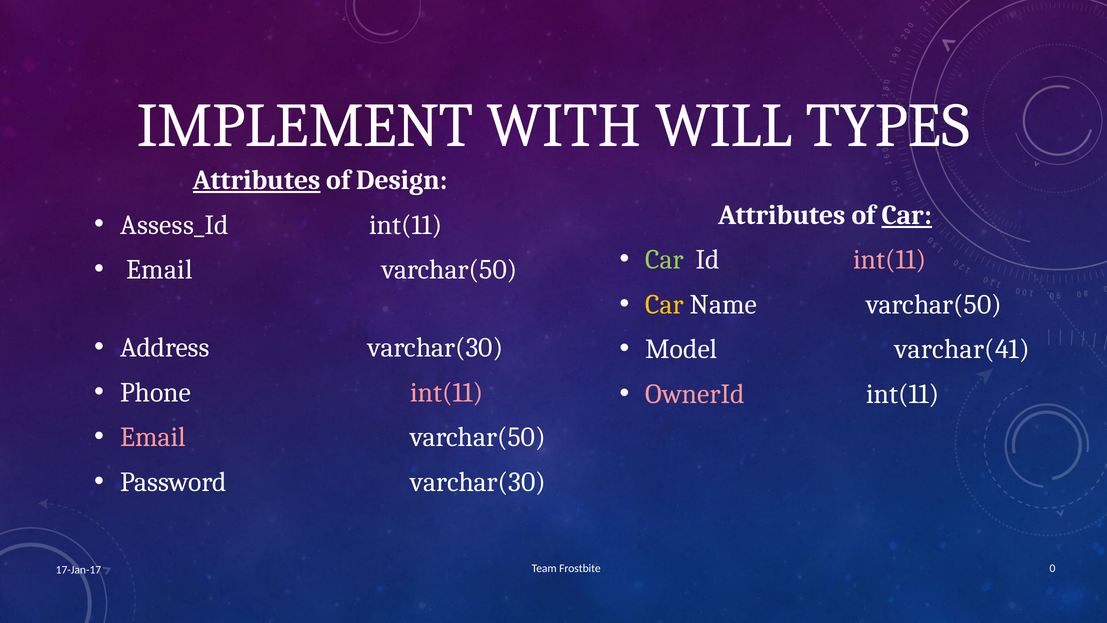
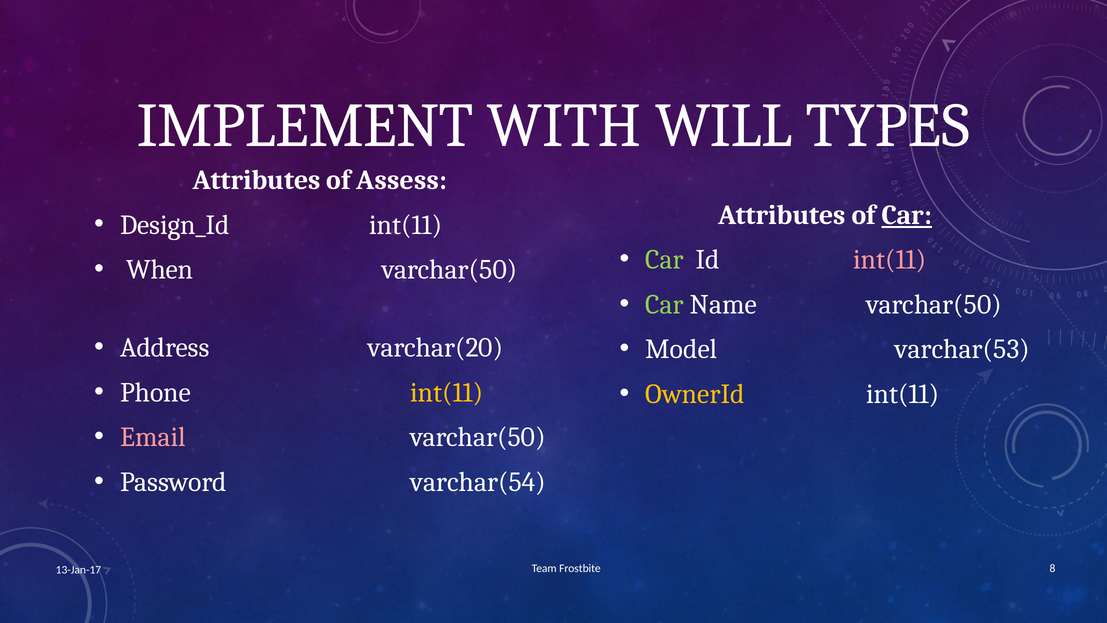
Attributes at (257, 180) underline: present -> none
Design: Design -> Assess
Assess_Id: Assess_Id -> Design_Id
Email at (160, 270): Email -> When
Car at (665, 304) colour: yellow -> light green
Address varchar(30: varchar(30 -> varchar(20
varchar(41: varchar(41 -> varchar(53
int(11 at (447, 392) colour: pink -> yellow
OwnerId colour: pink -> yellow
Password varchar(30: varchar(30 -> varchar(54
17-Jan-17: 17-Jan-17 -> 13-Jan-17
0: 0 -> 8
